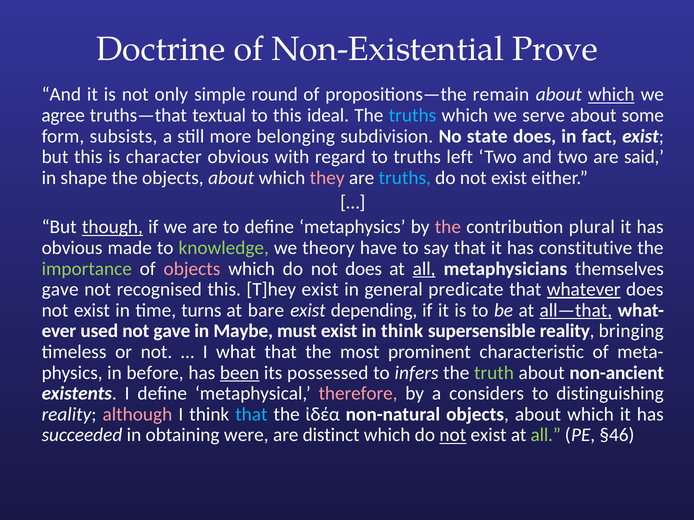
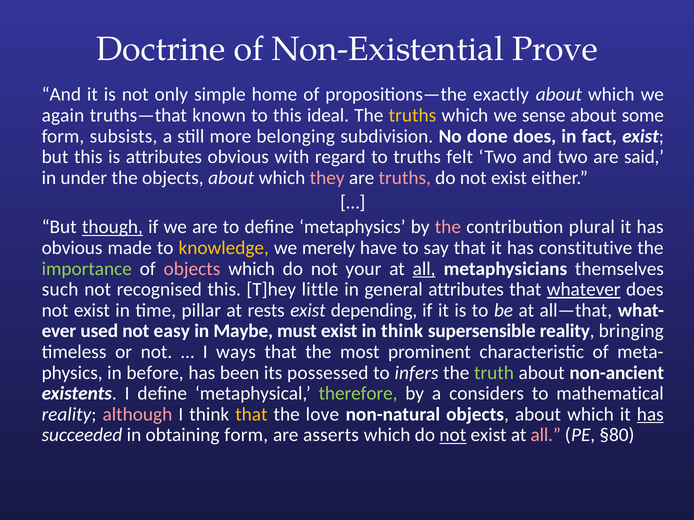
round: round -> home
remain: remain -> exactly
which at (611, 95) underline: present -> none
agree: agree -> again
textual: textual -> known
truths at (412, 116) colour: light blue -> yellow
serve: serve -> sense
state: state -> done
is character: character -> attributes
left: left -> felt
shape: shape -> under
truths at (405, 178) colour: light blue -> pink
knowledge colour: light green -> yellow
theory: theory -> merely
not does: does -> your
gave at (60, 290): gave -> such
T]hey exist: exist -> little
general predicate: predicate -> attributes
turns: turns -> pillar
bare: bare -> rests
all—that underline: present -> none
not gave: gave -> easy
what: what -> ways
been underline: present -> none
therefore colour: pink -> light green
distinguishing: distinguishing -> mathematical
that at (251, 415) colour: light blue -> yellow
ἰδέα: ἰδέα -> love
has at (650, 415) underline: none -> present
obtaining were: were -> form
distinct: distinct -> asserts
all at (546, 436) colour: light green -> pink
§46: §46 -> §80
